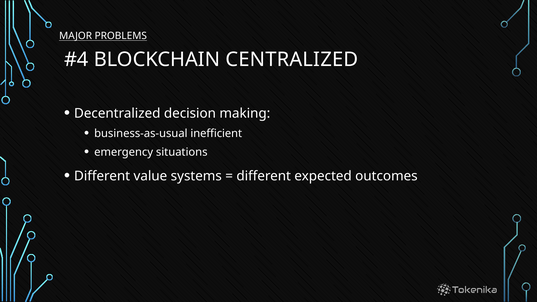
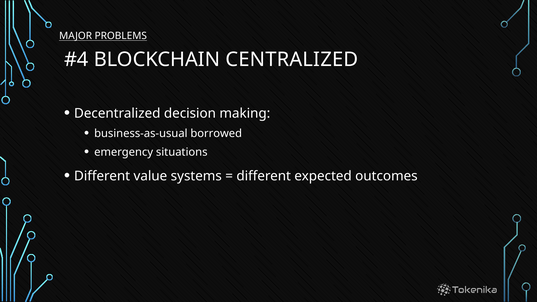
inefficient: inefficient -> borrowed
